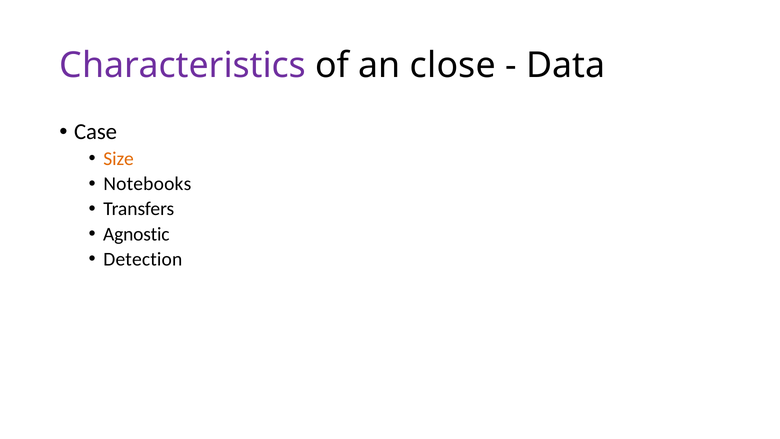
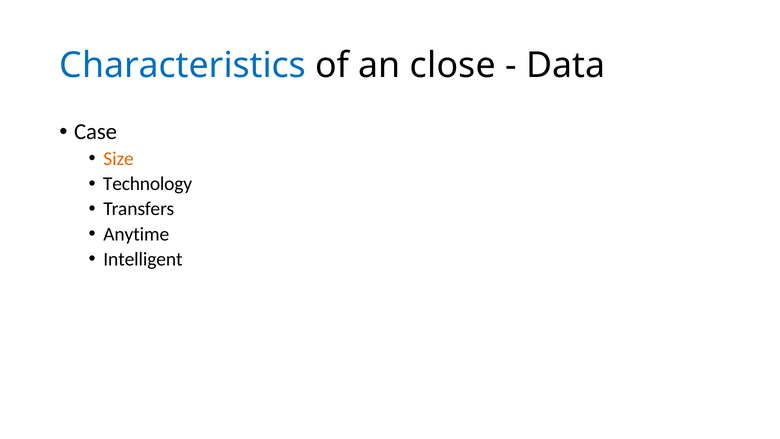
Characteristics colour: purple -> blue
Notebooks: Notebooks -> Technology
Agnostic: Agnostic -> Anytime
Detection: Detection -> Intelligent
